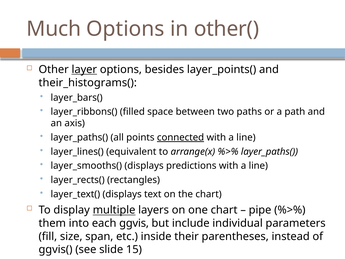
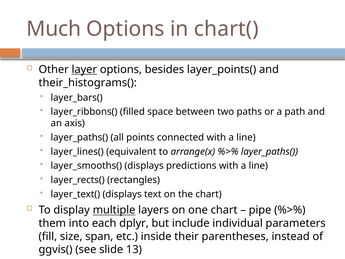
other(: other( -> chart(
connected underline: present -> none
ggvis: ggvis -> dplyr
15: 15 -> 13
